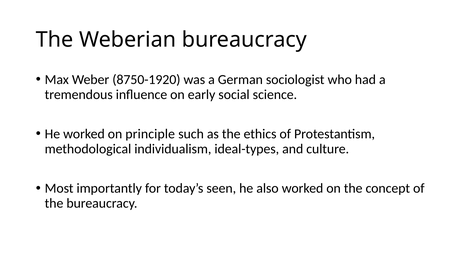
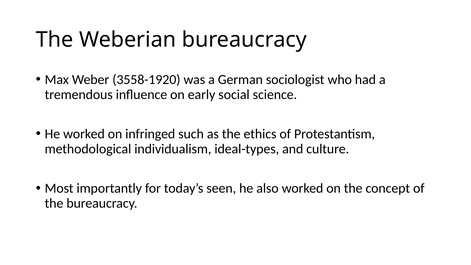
8750-1920: 8750-1920 -> 3558-1920
principle: principle -> infringed
